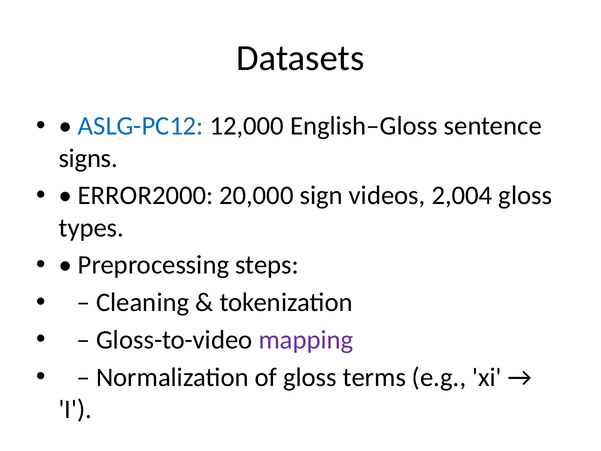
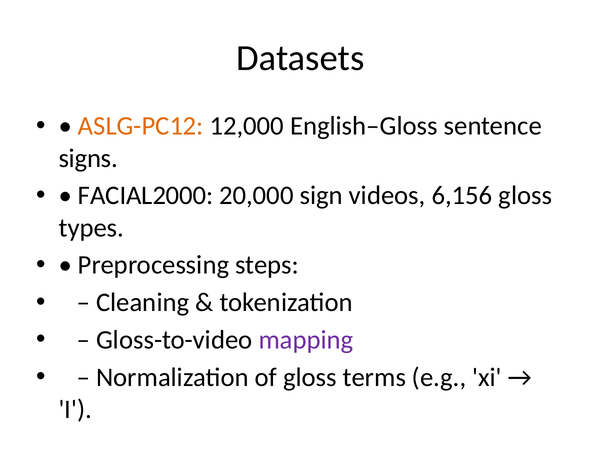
ASLG-PC12 colour: blue -> orange
ERROR2000: ERROR2000 -> FACIAL2000
2,004: 2,004 -> 6,156
